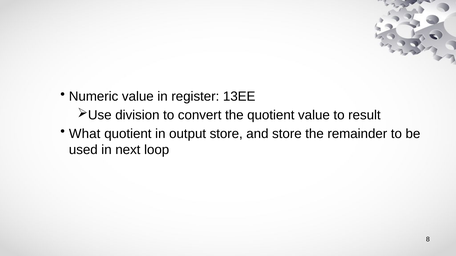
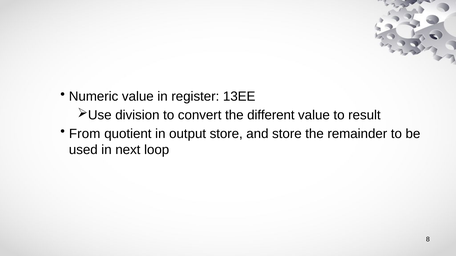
the quotient: quotient -> different
What: What -> From
